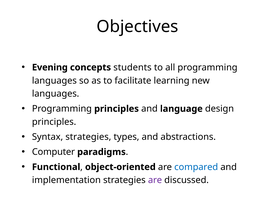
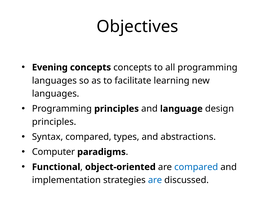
concepts students: students -> concepts
Syntax strategies: strategies -> compared
are at (155, 180) colour: purple -> blue
